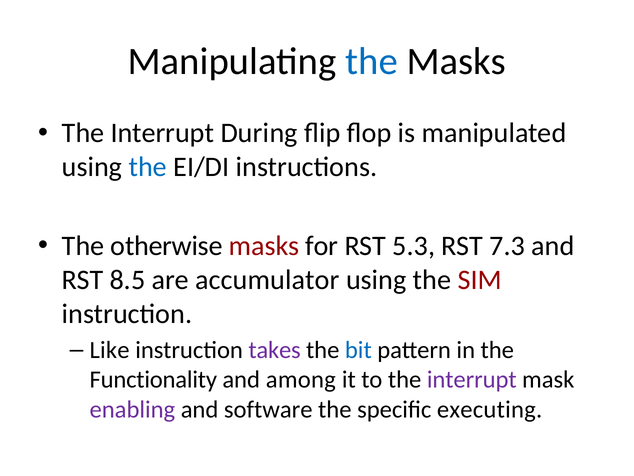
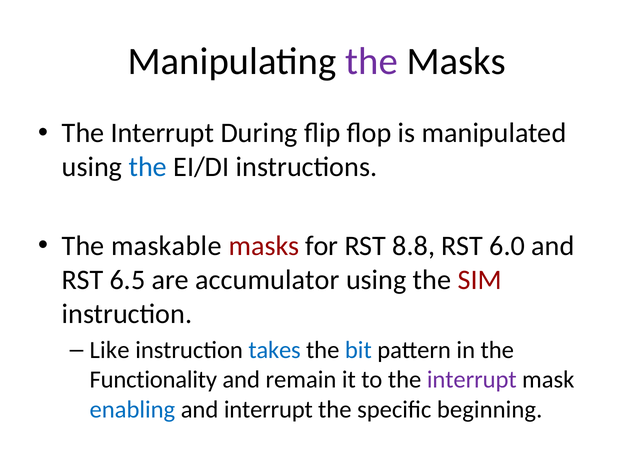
the at (371, 61) colour: blue -> purple
otherwise: otherwise -> maskable
5.3: 5.3 -> 8.8
7.3: 7.3 -> 6.0
8.5: 8.5 -> 6.5
takes colour: purple -> blue
among: among -> remain
enabling colour: purple -> blue
and software: software -> interrupt
executing: executing -> beginning
